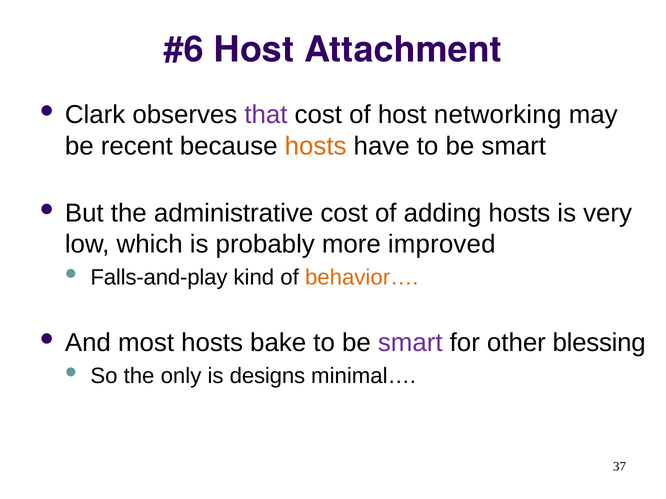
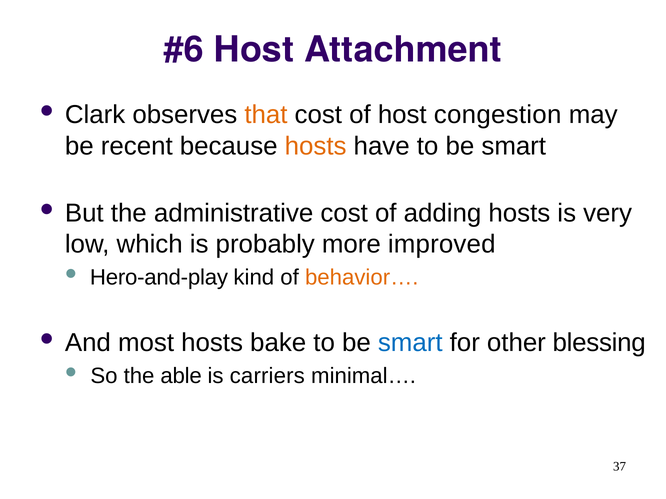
that colour: purple -> orange
networking: networking -> congestion
Falls-and-play: Falls-and-play -> Hero-and-play
smart at (410, 343) colour: purple -> blue
only: only -> able
designs: designs -> carriers
